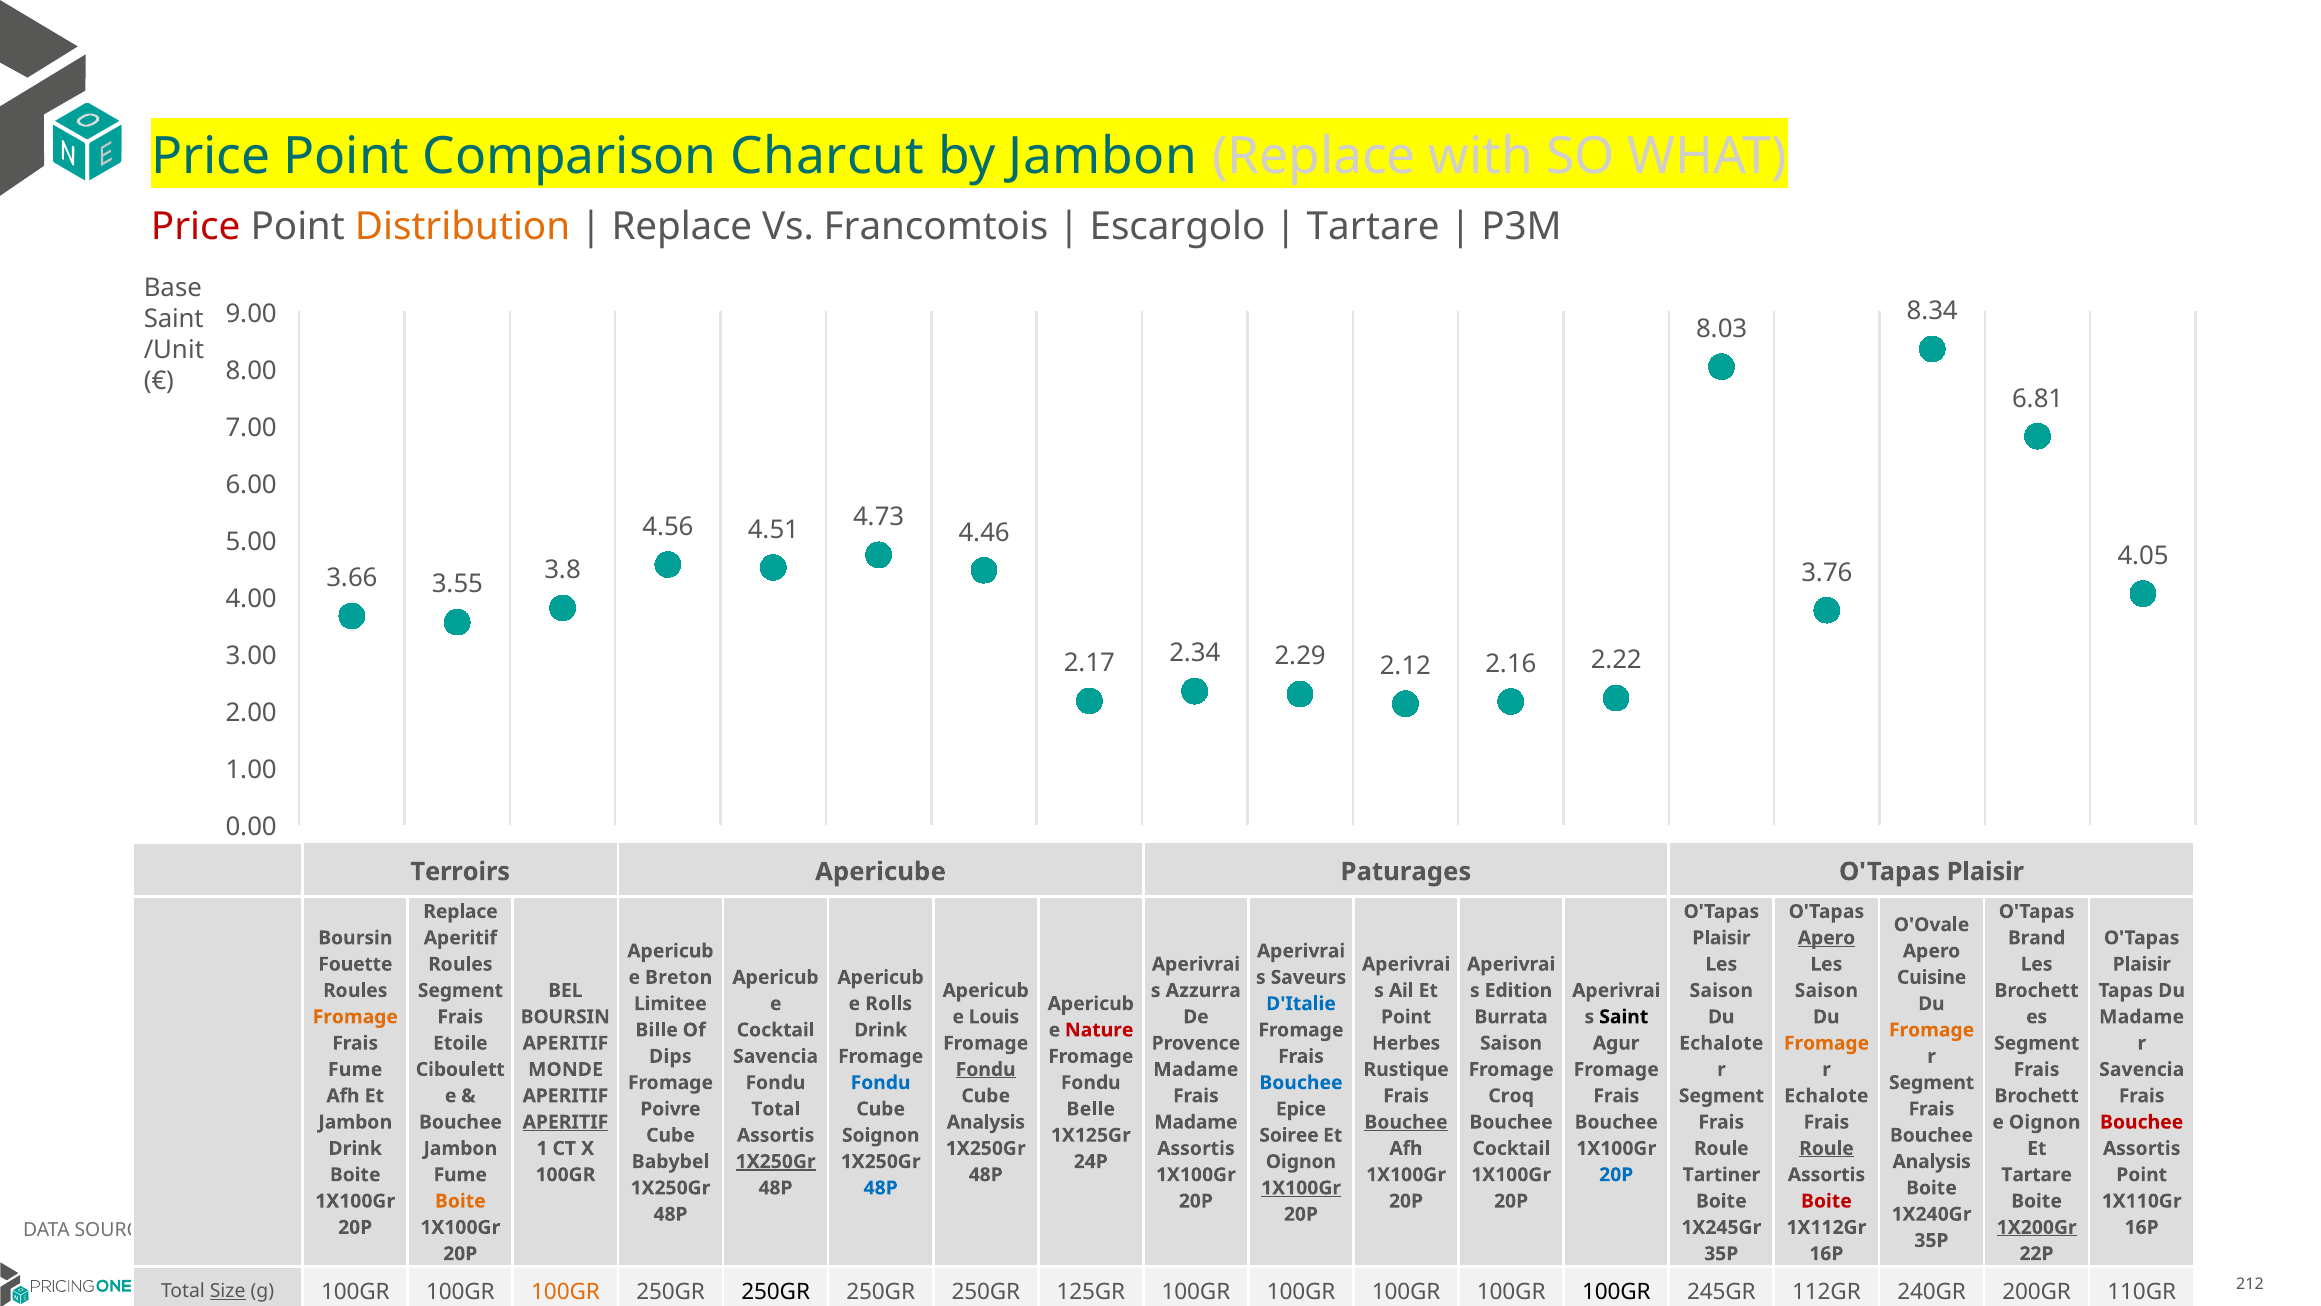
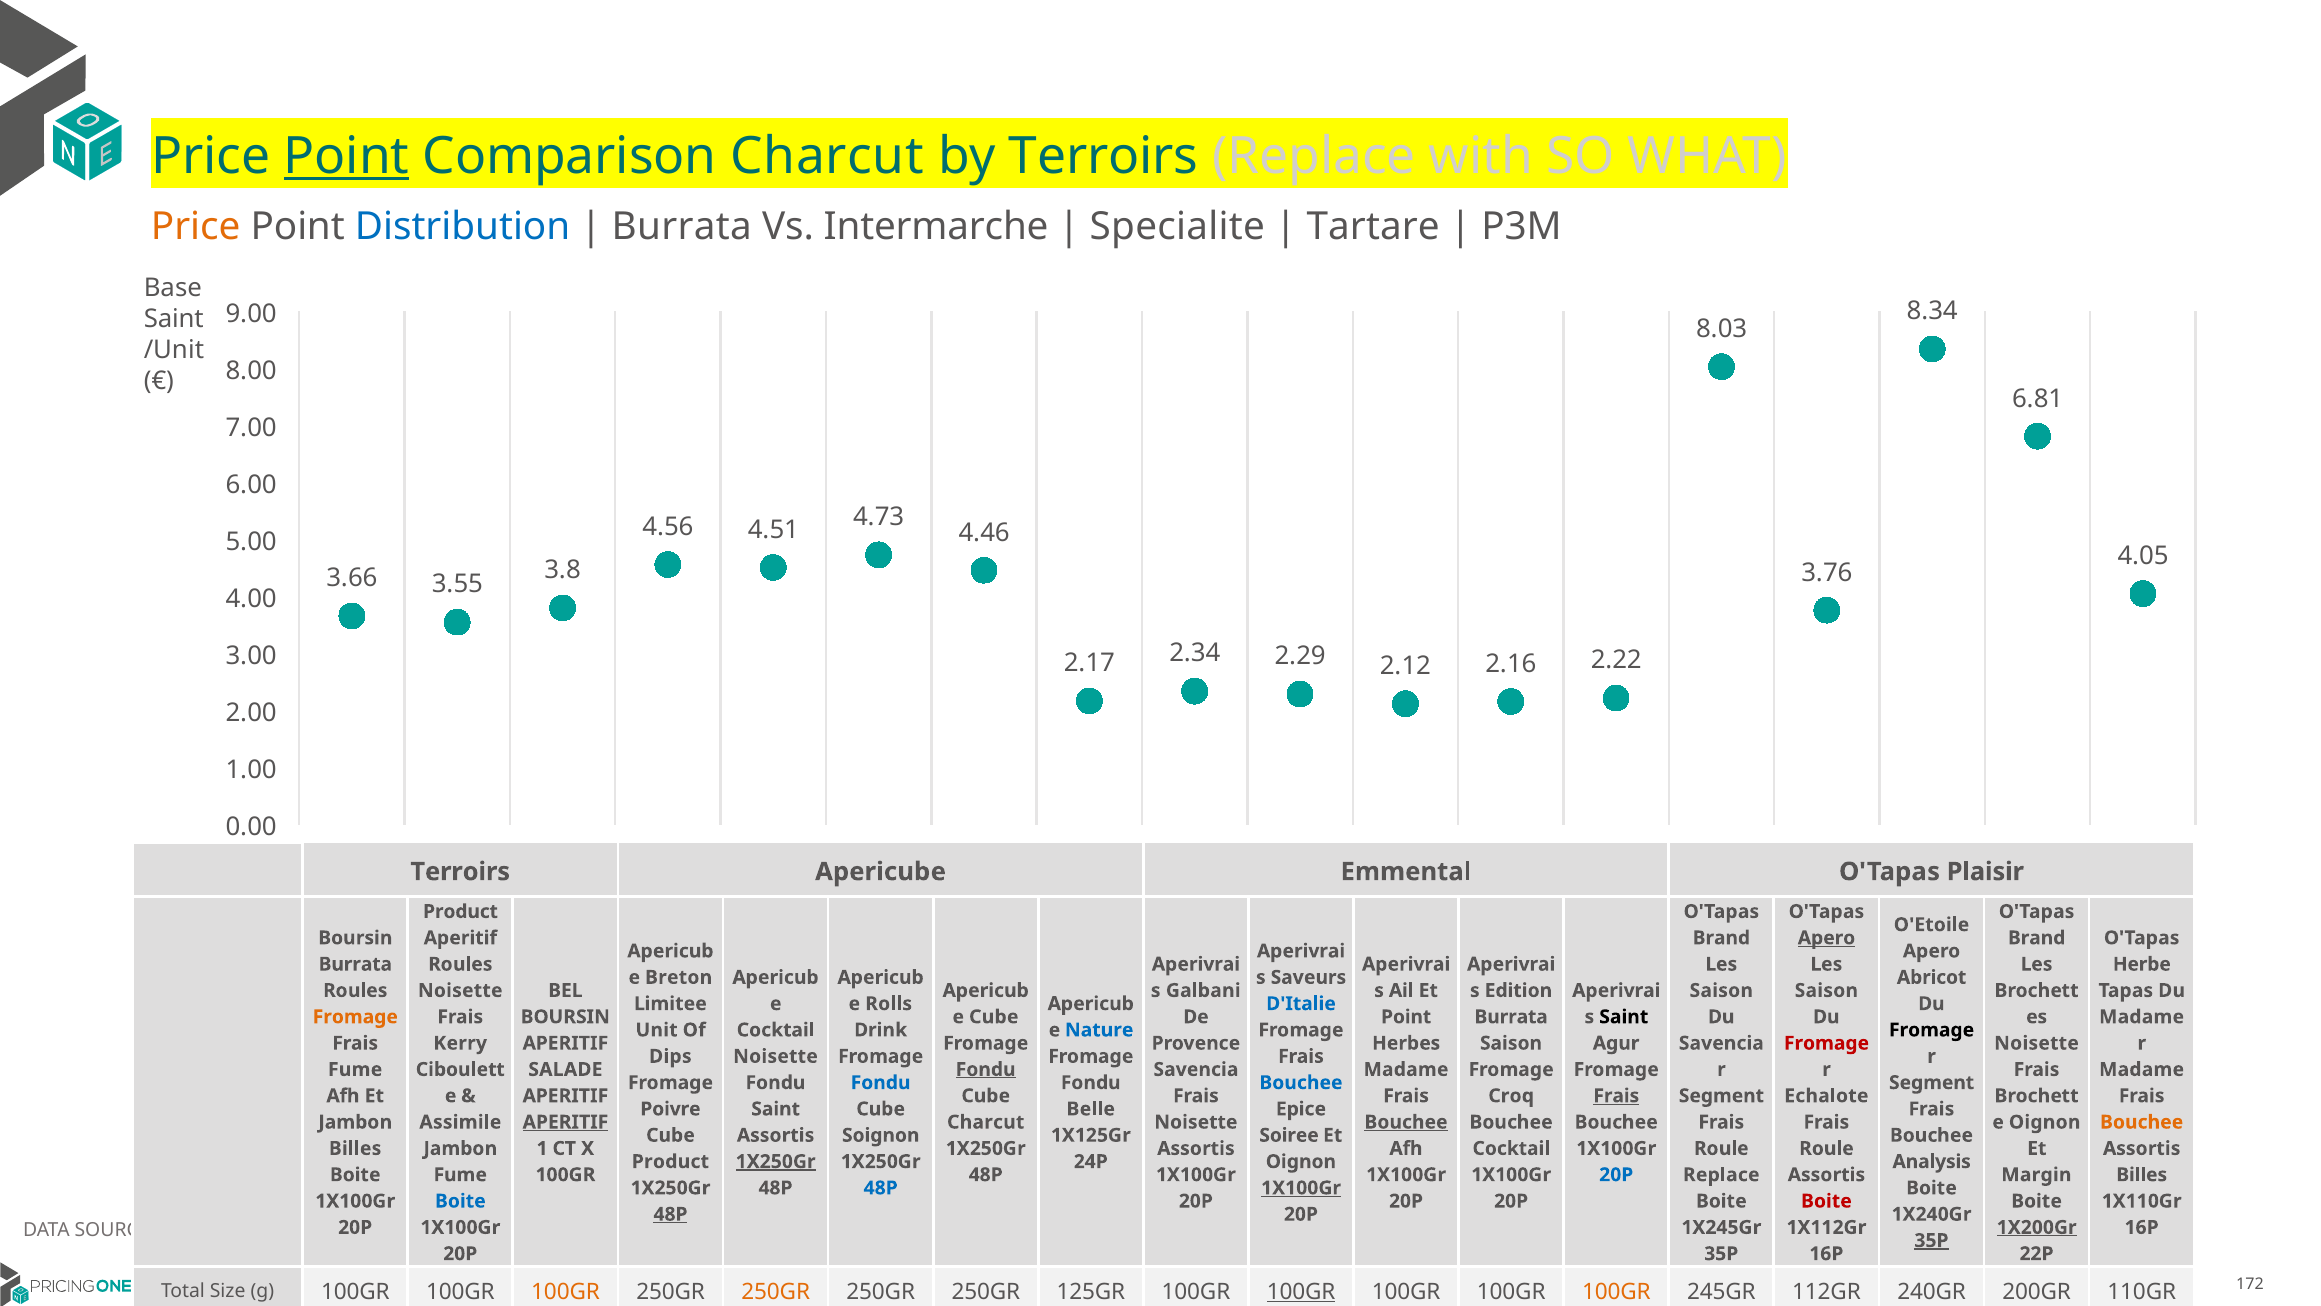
Point at (347, 156) underline: none -> present
by Jambon: Jambon -> Terroirs
Price at (196, 226) colour: red -> orange
Distribution colour: orange -> blue
Replace at (682, 226): Replace -> Burrata
Francomtois: Francomtois -> Intermarche
Escargolo: Escargolo -> Specialite
Paturages: Paturages -> Emmental
Replace at (461, 911): Replace -> Product
O'Ovale: O'Ovale -> O'Etoile
Plaisir at (1721, 938): Plaisir -> Brand
Fouette at (355, 964): Fouette -> Burrata
Plaisir at (2142, 964): Plaisir -> Herbe
Cuisine: Cuisine -> Abricot
Segment at (460, 990): Segment -> Noisette
Azzurra: Azzurra -> Galbani
Louis at (994, 1017): Louis -> Cube
Bille: Bille -> Unit
Nature colour: red -> blue
Fromage at (1932, 1030) colour: orange -> black
Etoile: Etoile -> Kerry
Echalote at (1721, 1043): Echalote -> Savencia
Fromage at (1826, 1043) colour: orange -> red
Segment at (2037, 1043): Segment -> Noisette
Savencia at (776, 1056): Savencia -> Noisette
MONDE: MONDE -> SALADE
Madame at (1196, 1069): Madame -> Savencia
Rustique at (1406, 1069): Rustique -> Madame
Savencia at (2142, 1069): Savencia -> Madame
Frais at (1616, 1096) underline: none -> present
Total at (776, 1109): Total -> Saint
Bouchee at (460, 1122): Bouchee -> Assimile
Analysis at (986, 1122): Analysis -> Charcut
Madame at (1196, 1122): Madame -> Noisette
Bouchee at (2142, 1122) colour: red -> orange
Drink at (355, 1148): Drink -> Billes
Roule at (1826, 1148) underline: present -> none
Babybel at (671, 1161): Babybel -> Product
Tartiner at (1721, 1174): Tartiner -> Replace
Tartare at (2037, 1174): Tartare -> Margin
Point at (2142, 1174): Point -> Billes
Boite at (460, 1201) colour: orange -> blue
48P at (670, 1214) underline: none -> present
35P at (1932, 1240) underline: none -> present
212: 212 -> 172
Size underline: present -> none
250GR at (776, 1291) colour: black -> orange
100GR at (1301, 1291) underline: none -> present
100GR at (1616, 1291) colour: black -> orange
